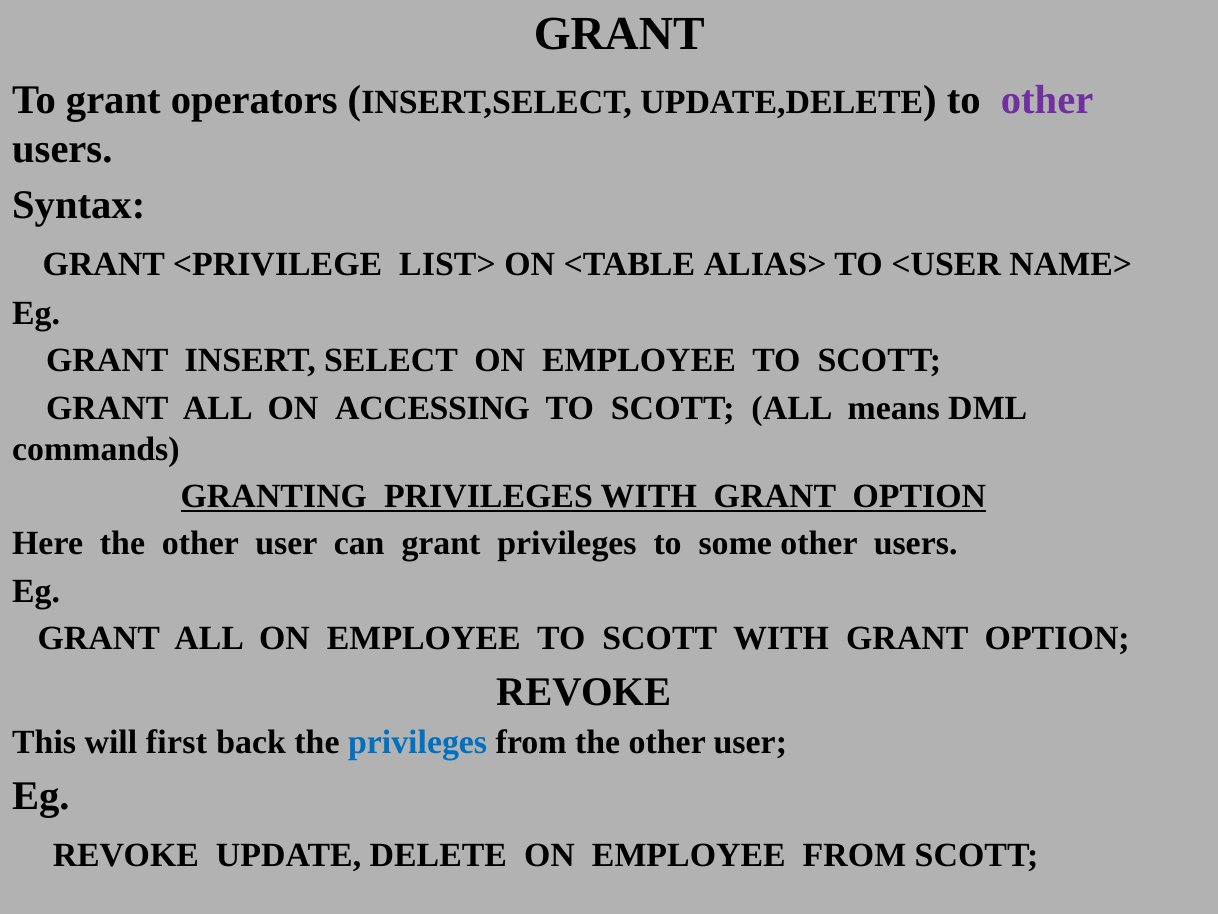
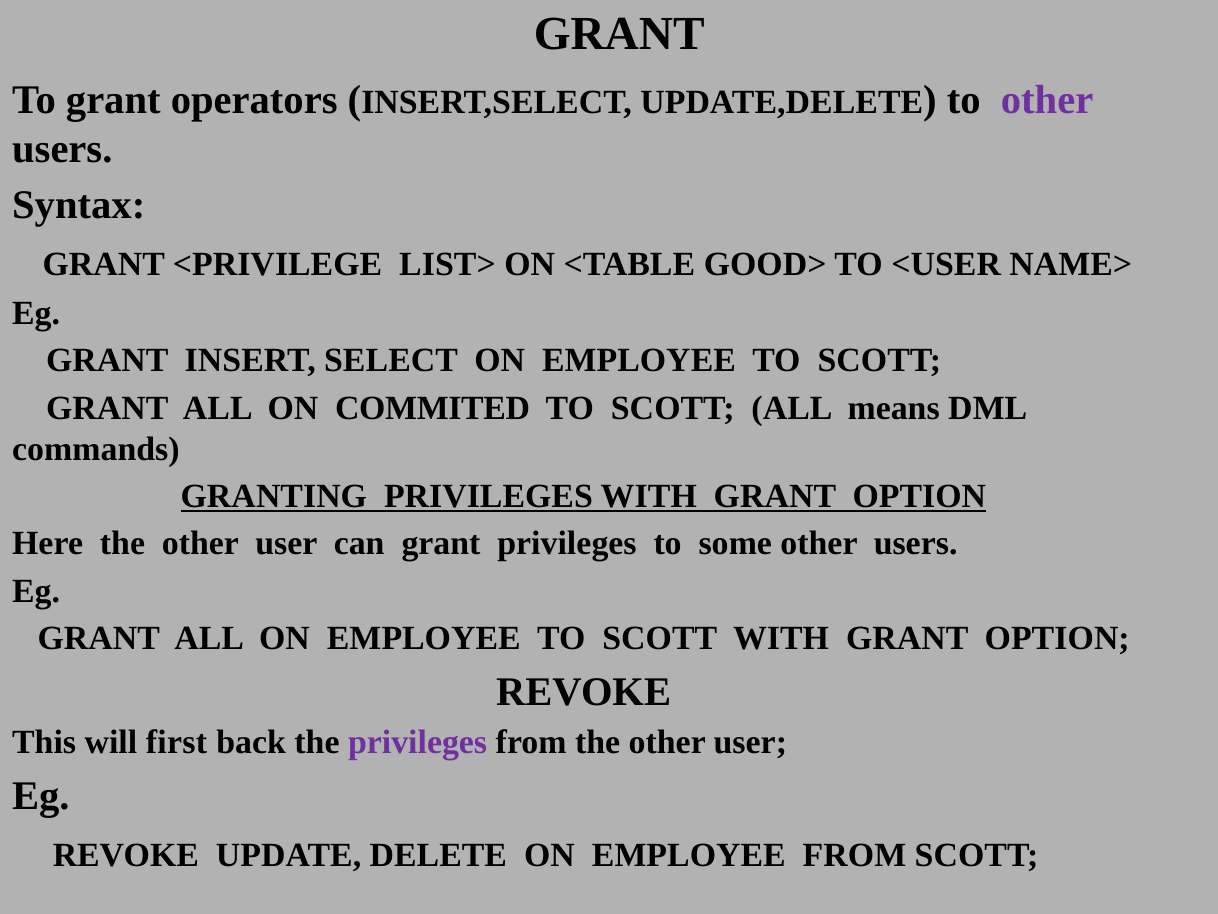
ALIAS>: ALIAS> -> GOOD>
ACCESSING: ACCESSING -> COMMITED
privileges at (418, 742) colour: blue -> purple
